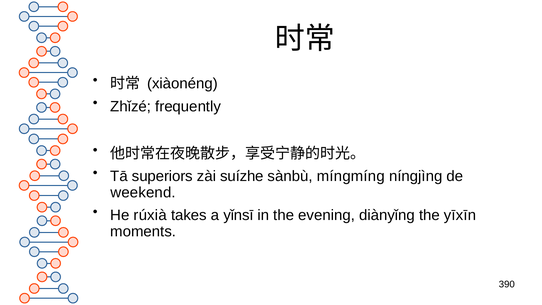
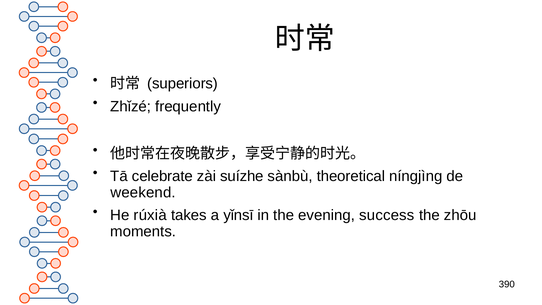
xiàonéng: xiàonéng -> superiors
superiors: superiors -> celebrate
míngmíng: míngmíng -> theoretical
diànyǐng: diànyǐng -> success
yīxīn: yīxīn -> zhōu
